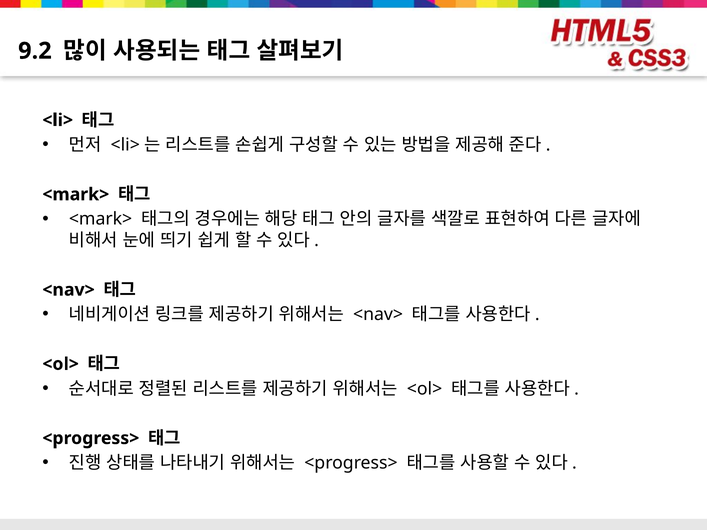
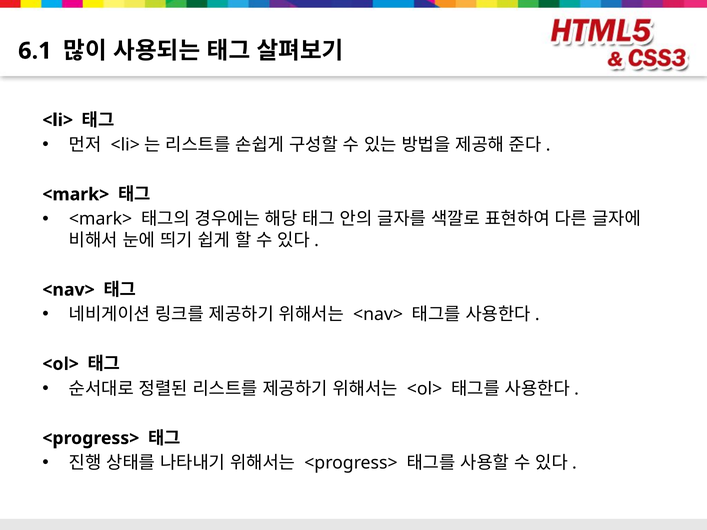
9.2: 9.2 -> 6.1
